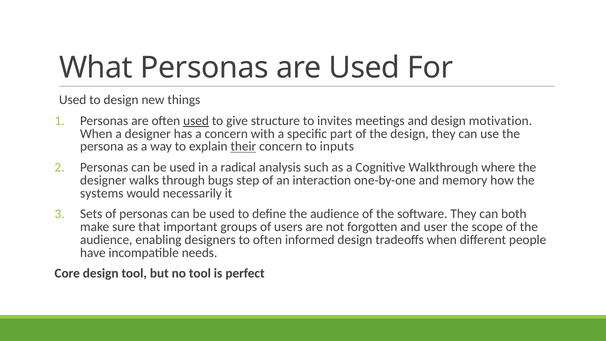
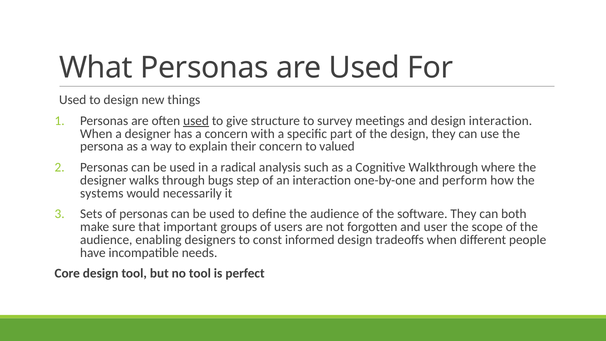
invites: invites -> survey
design motivation: motivation -> interaction
their underline: present -> none
inputs: inputs -> valued
memory: memory -> perform
to often: often -> const
